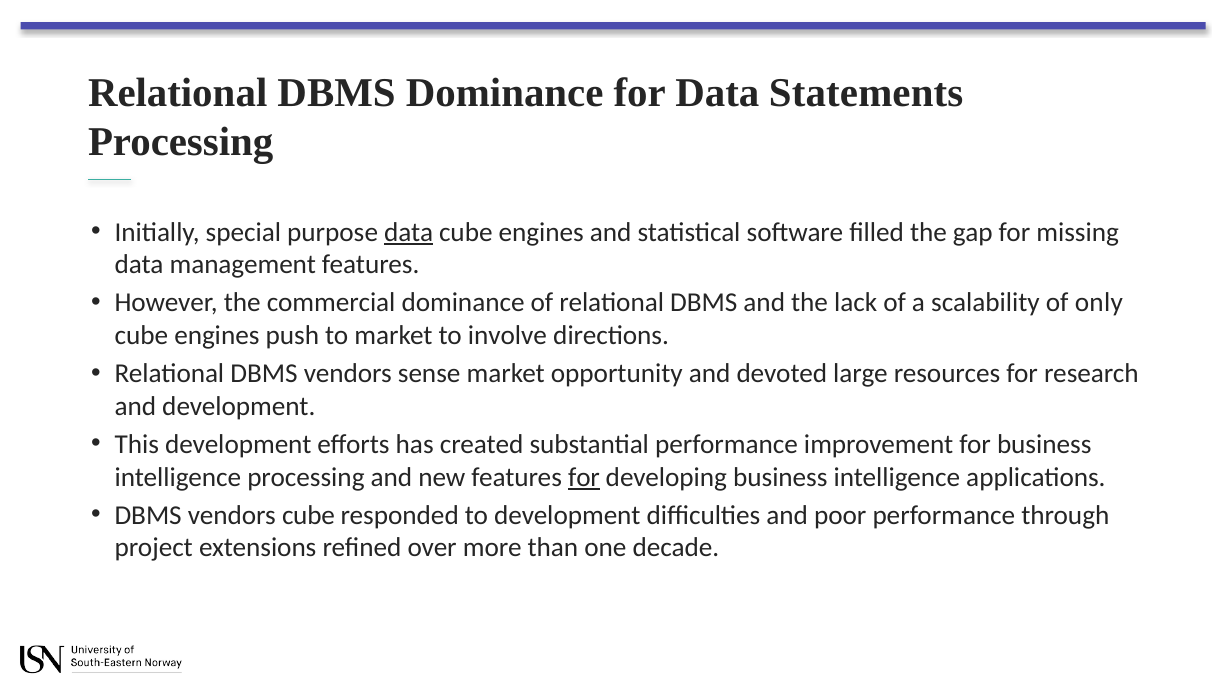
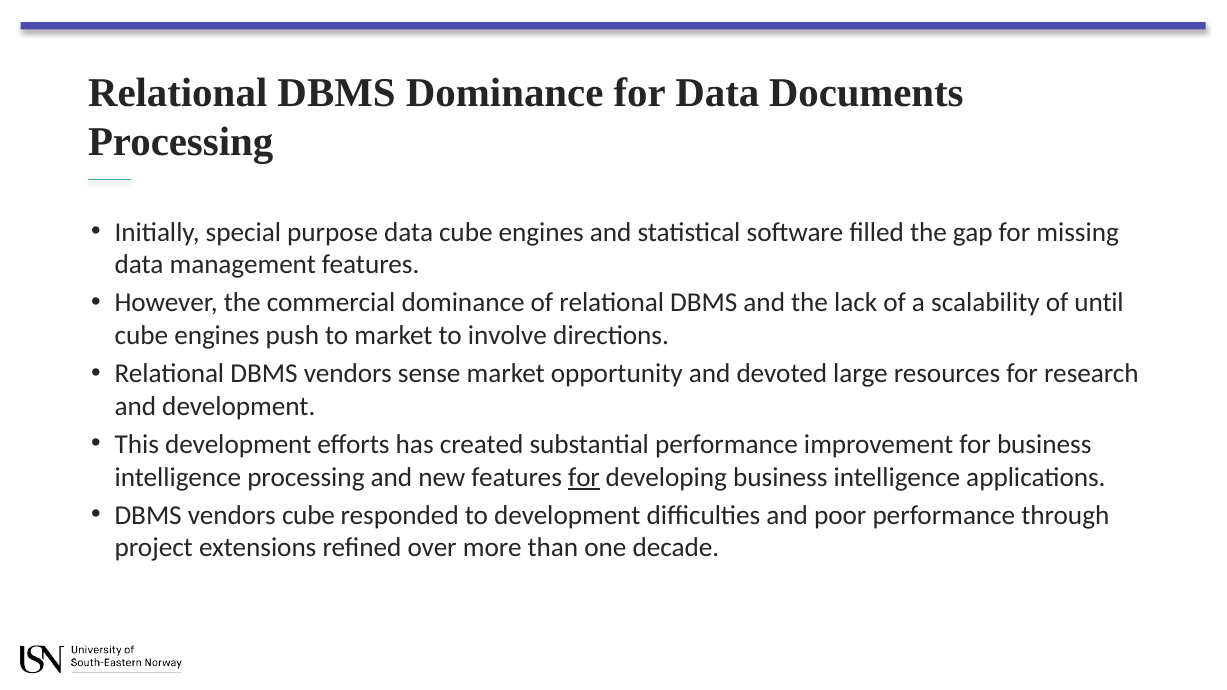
Statements: Statements -> Documents
data at (409, 232) underline: present -> none
only: only -> until
